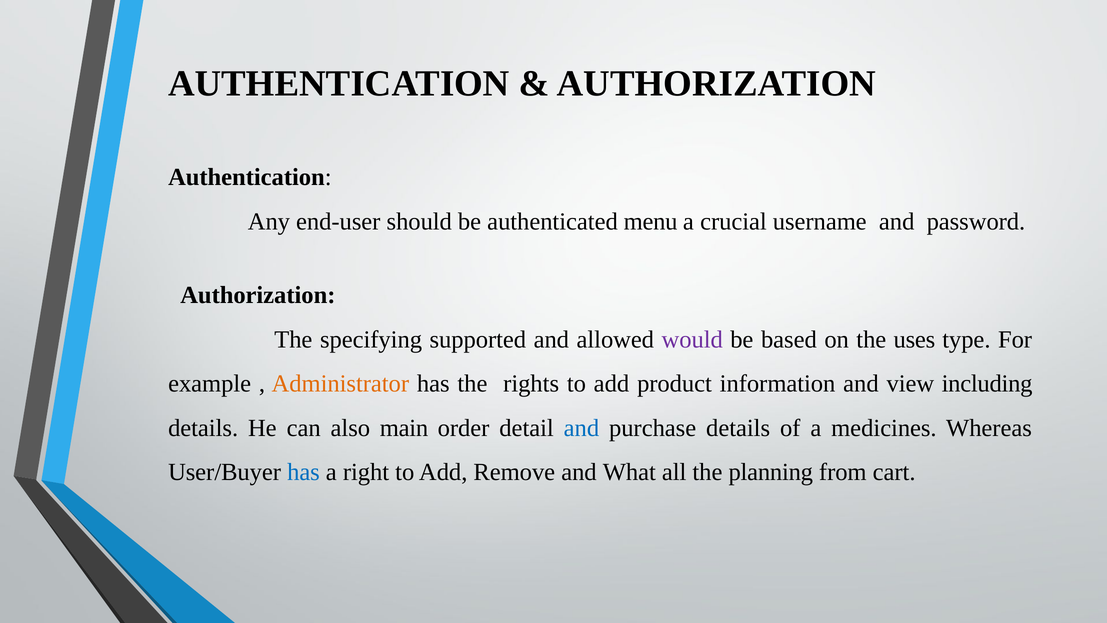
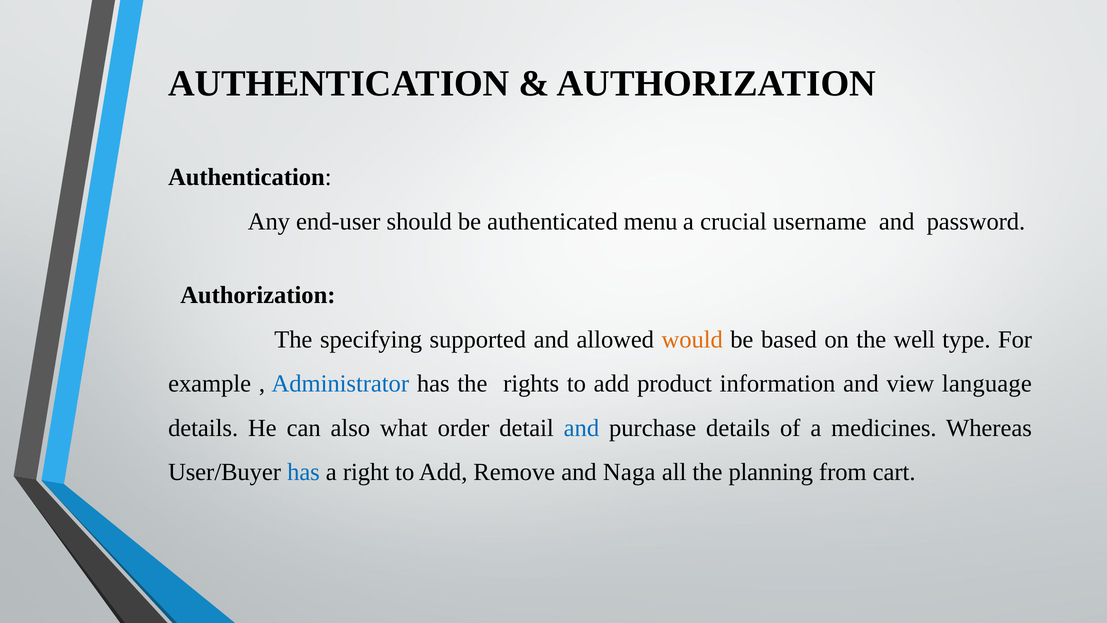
would colour: purple -> orange
uses: uses -> well
Administrator colour: orange -> blue
including: including -> language
main: main -> what
What: What -> Naga
